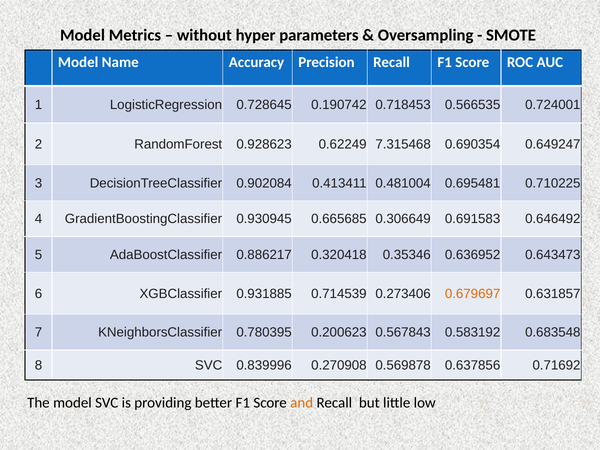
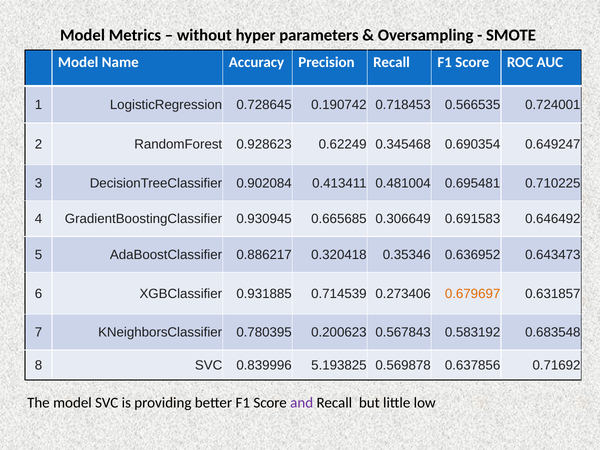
7.315468: 7.315468 -> 0.345468
0.270908: 0.270908 -> 5.193825
and colour: orange -> purple
